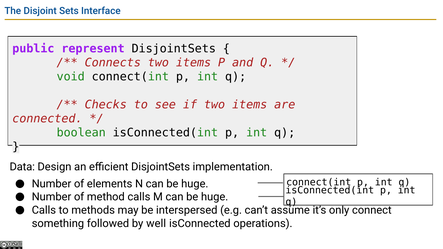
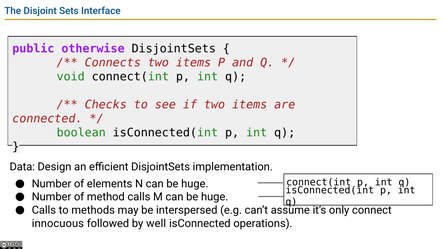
represent: represent -> otherwise
something: something -> innocuous
